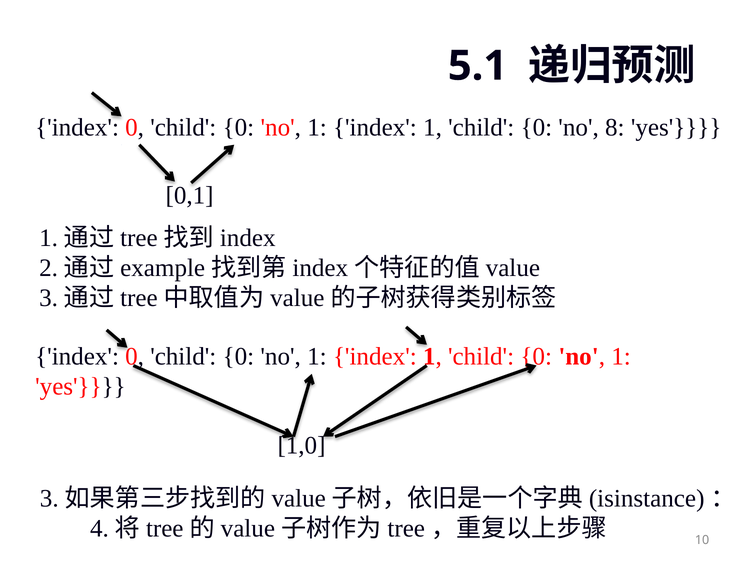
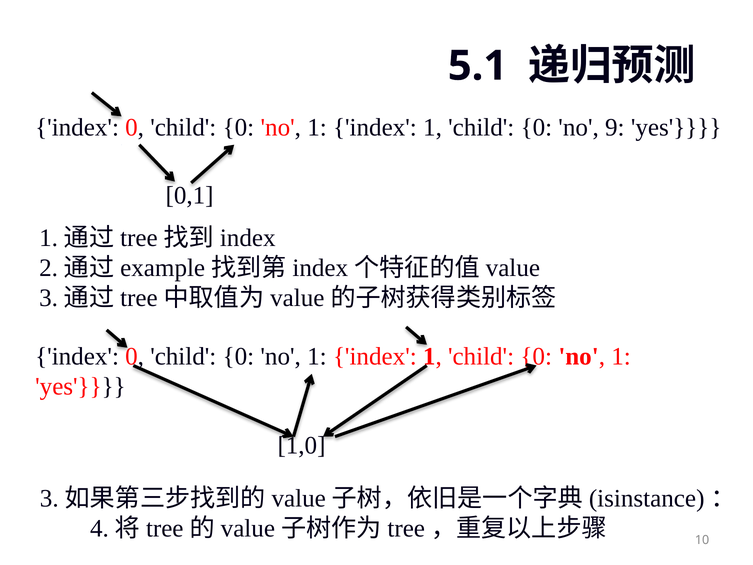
8: 8 -> 9
